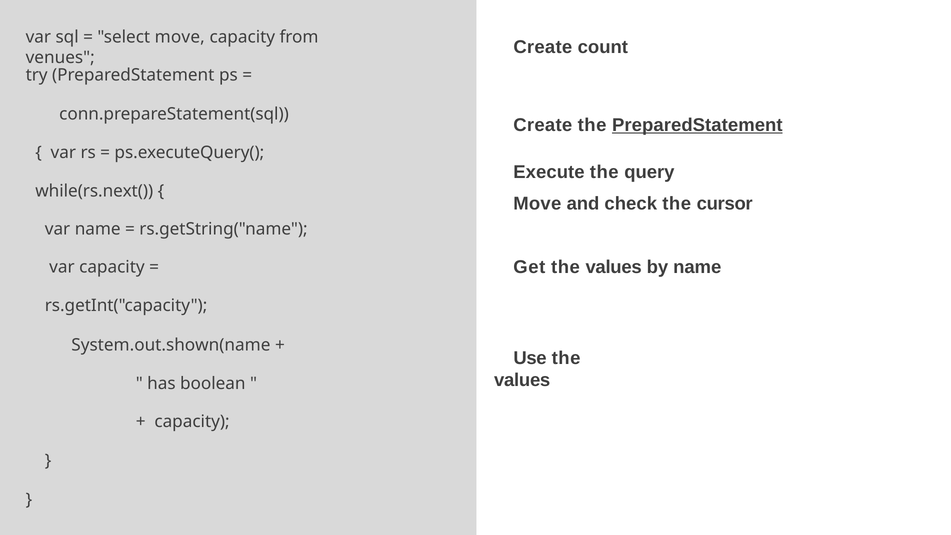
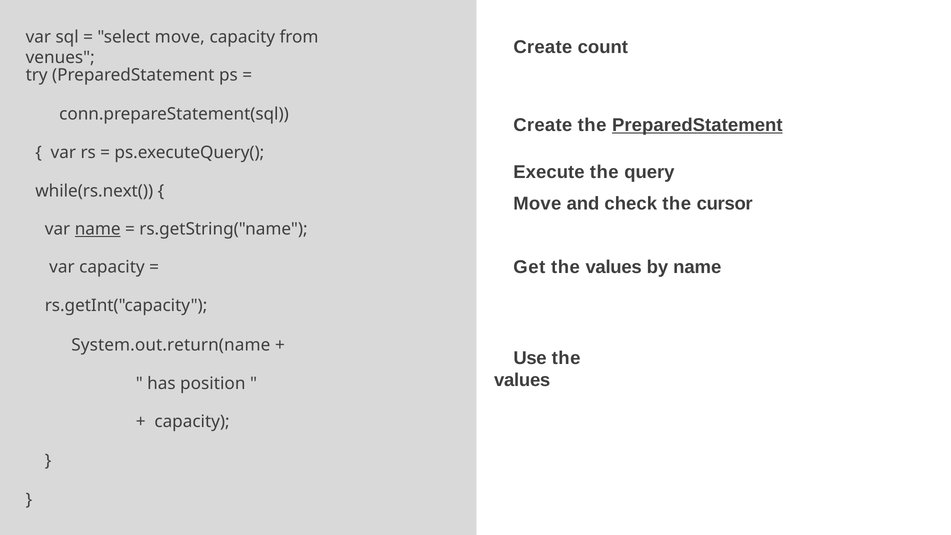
name at (98, 229) underline: none -> present
System.out.shown(name: System.out.shown(name -> System.out.return(name
boolean: boolean -> position
